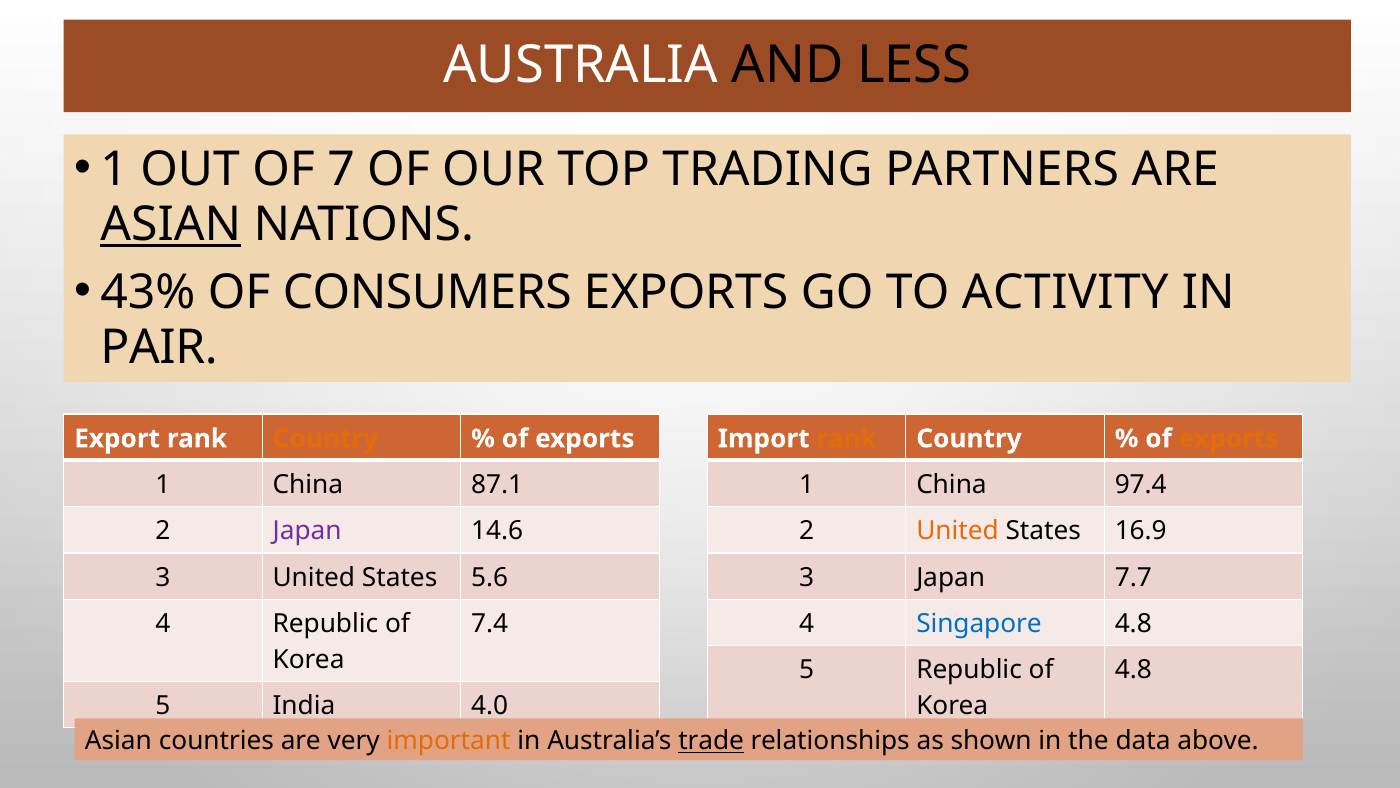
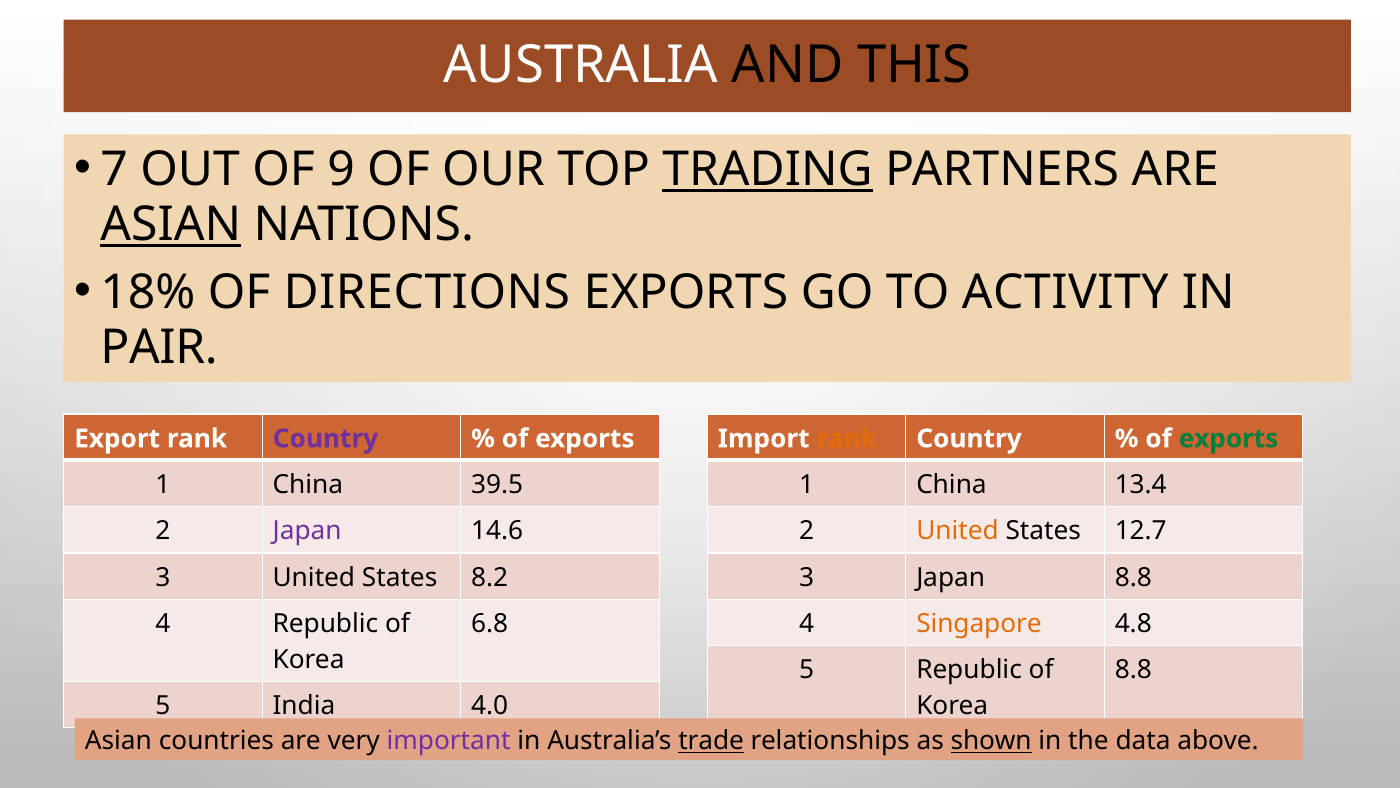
LESS: LESS -> THIS
1 at (114, 169): 1 -> 7
7: 7 -> 9
TRADING underline: none -> present
43%: 43% -> 18%
CONSUMERS: CONSUMERS -> DIRECTIONS
Country at (325, 438) colour: orange -> purple
exports at (1228, 438) colour: orange -> green
87.1: 87.1 -> 39.5
97.4: 97.4 -> 13.4
16.9: 16.9 -> 12.7
5.6: 5.6 -> 8.2
Japan 7.7: 7.7 -> 8.8
7.4: 7.4 -> 6.8
Singapore colour: blue -> orange
4.8 at (1133, 670): 4.8 -> 8.8
important colour: orange -> purple
shown underline: none -> present
